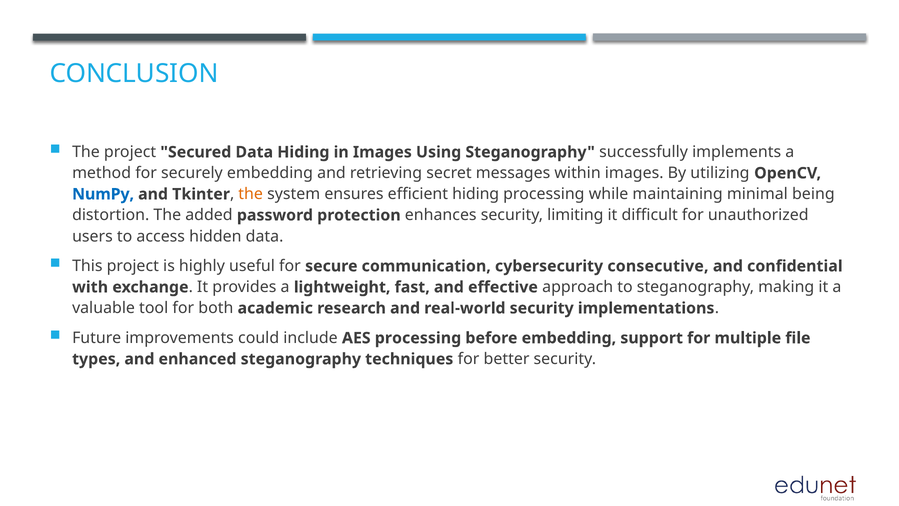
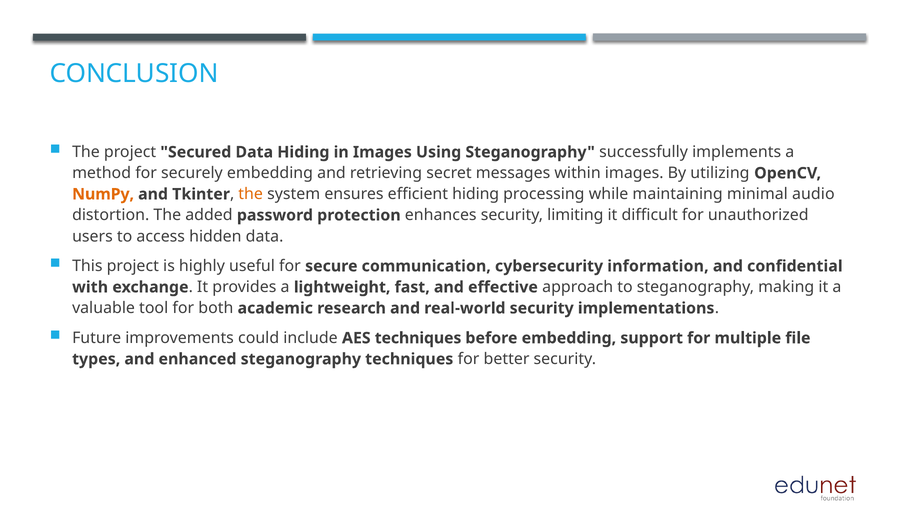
NumPy colour: blue -> orange
being: being -> audio
consecutive: consecutive -> information
AES processing: processing -> techniques
